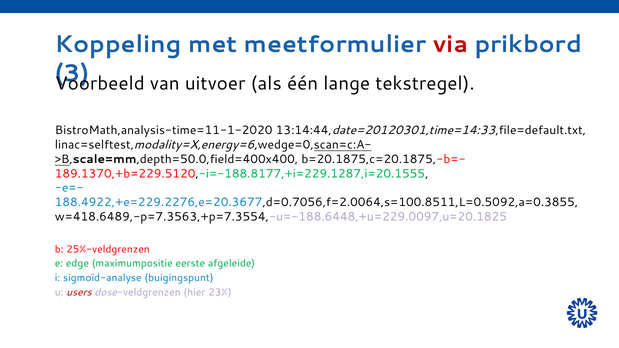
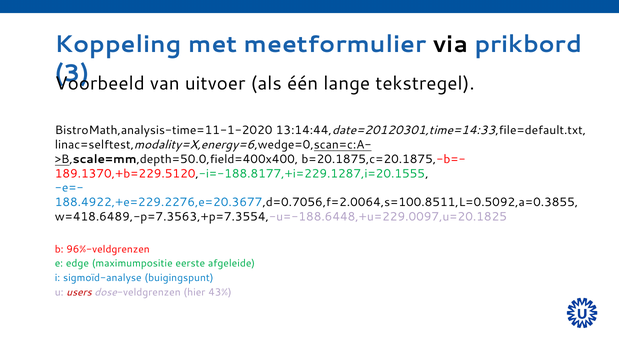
via colour: red -> black
25%-veldgrenzen: 25%-veldgrenzen -> 96%-veldgrenzen
23%: 23% -> 43%
